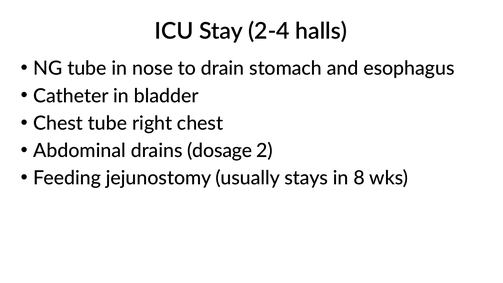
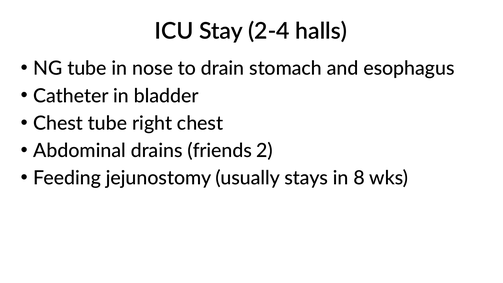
dosage: dosage -> friends
